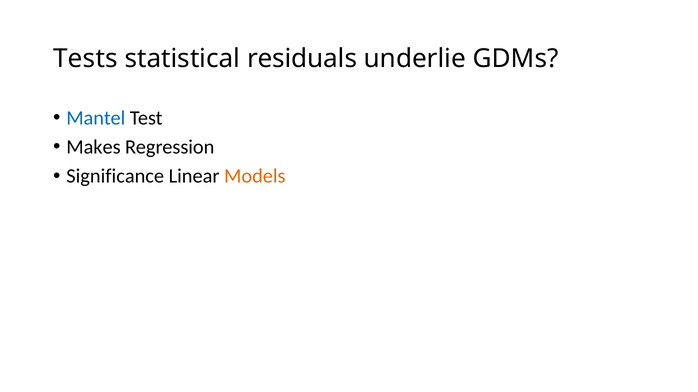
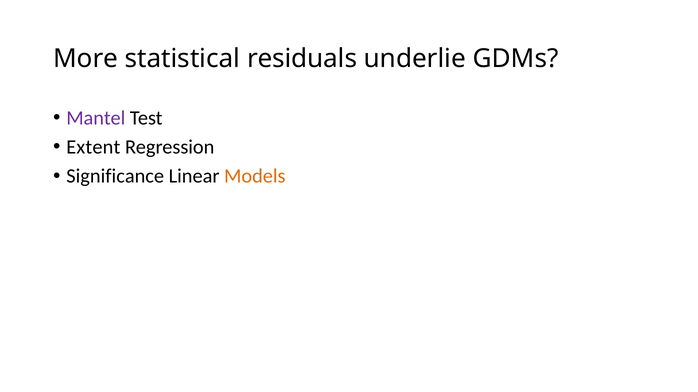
Tests: Tests -> More
Mantel colour: blue -> purple
Makes: Makes -> Extent
